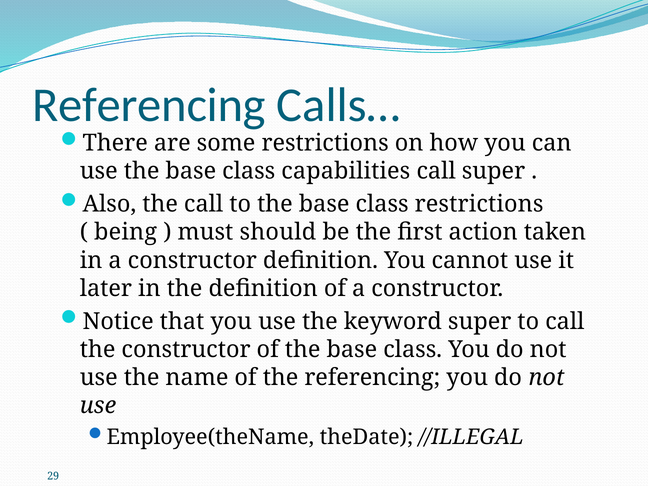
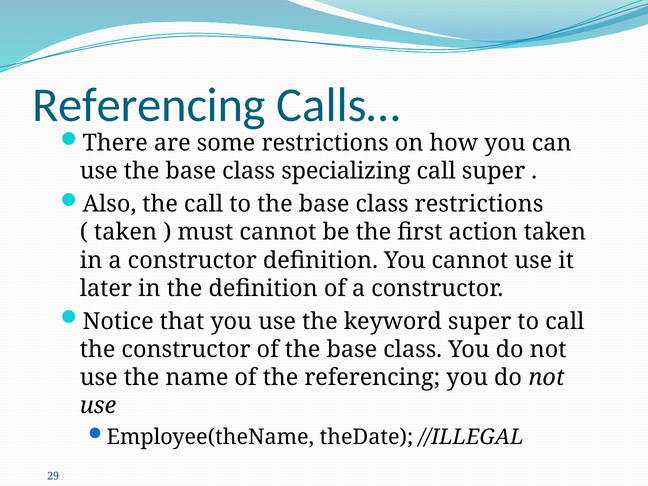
capabilities: capabilities -> specializing
being at (126, 232): being -> taken
must should: should -> cannot
